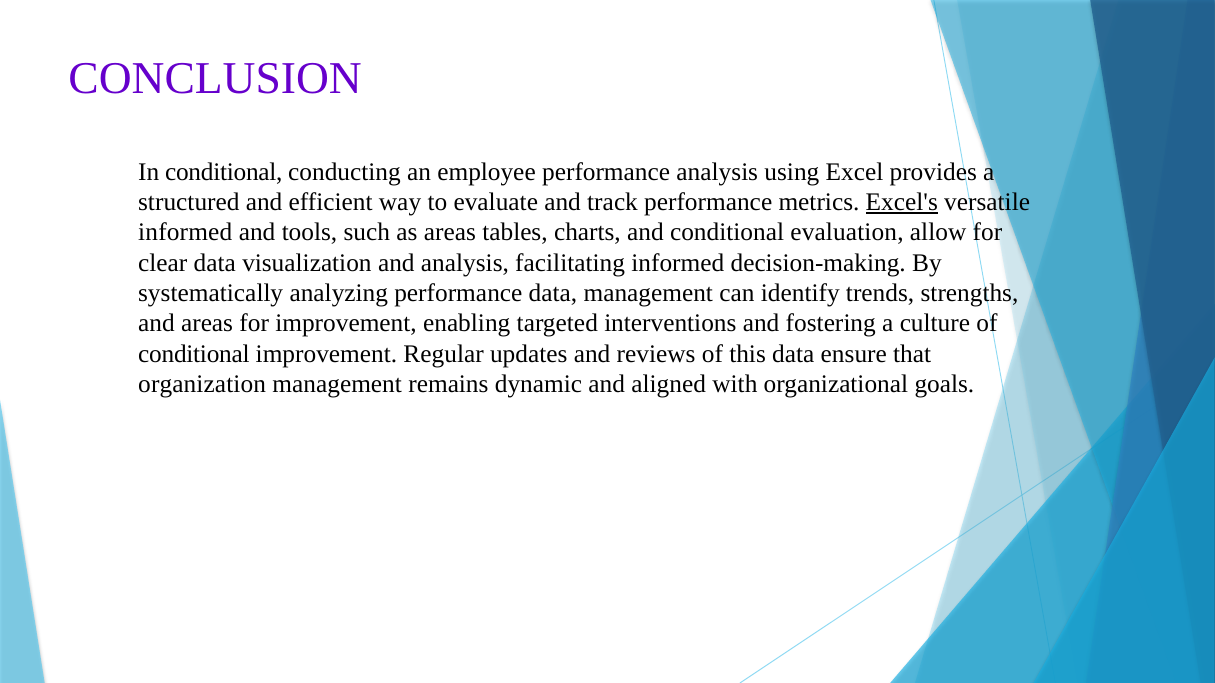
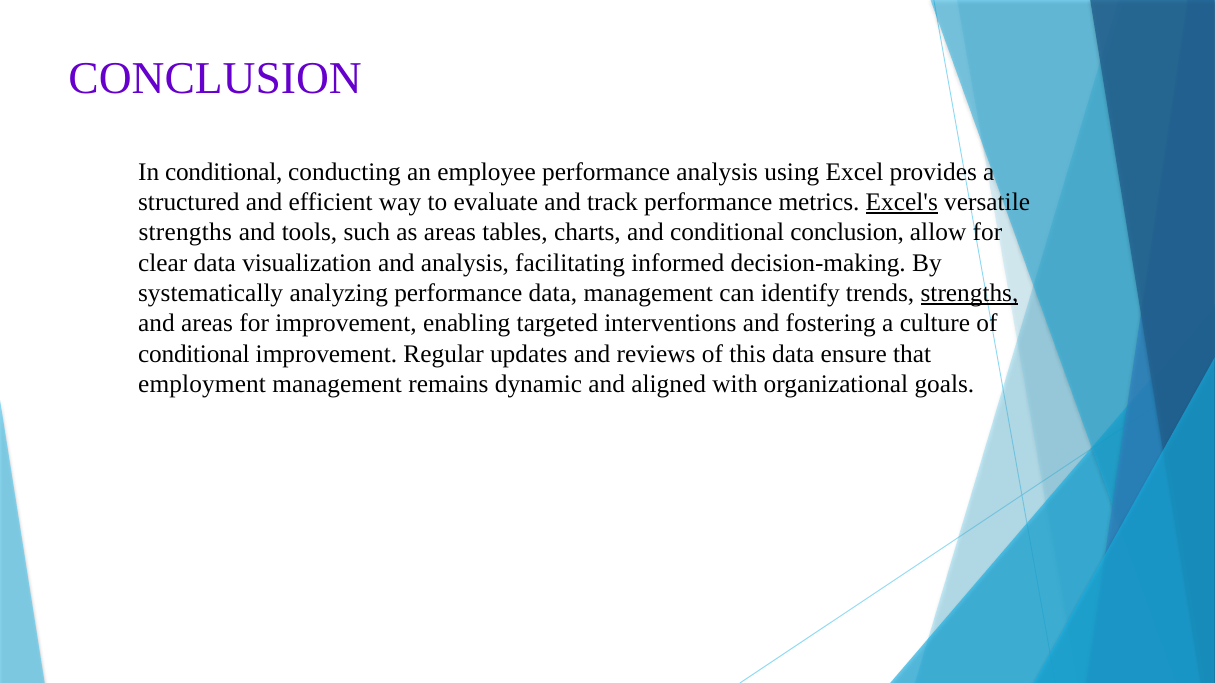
informed at (185, 233): informed -> strengths
conditional evaluation: evaluation -> conclusion
strengths at (970, 293) underline: none -> present
organization: organization -> employment
